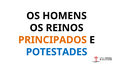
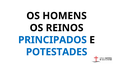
PRINCIPADOS colour: orange -> blue
